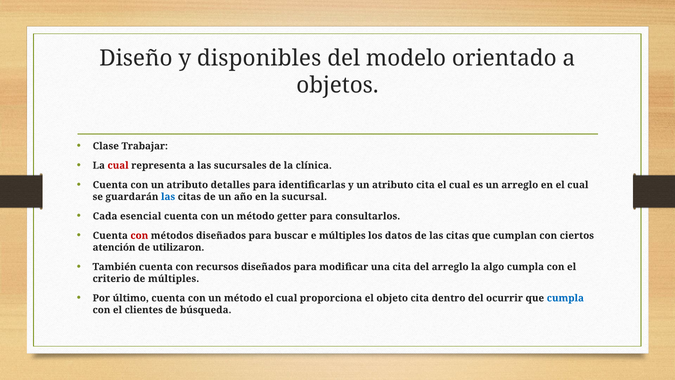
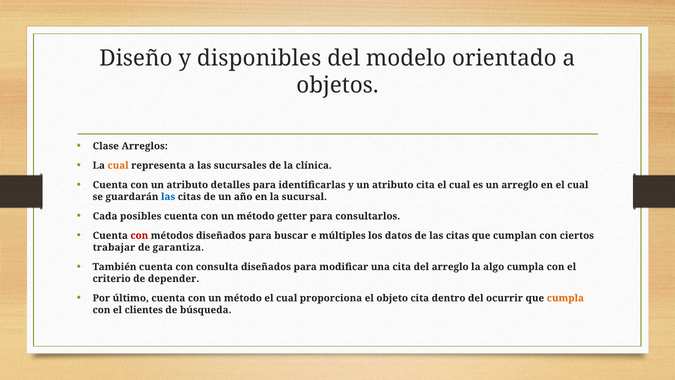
Trabajar: Trabajar -> Arreglos
cual at (118, 165) colour: red -> orange
esencial: esencial -> posibles
atención: atención -> trabajar
utilizaron: utilizaron -> garantiza
recursos: recursos -> consulta
de múltiples: múltiples -> depender
cumpla at (565, 298) colour: blue -> orange
